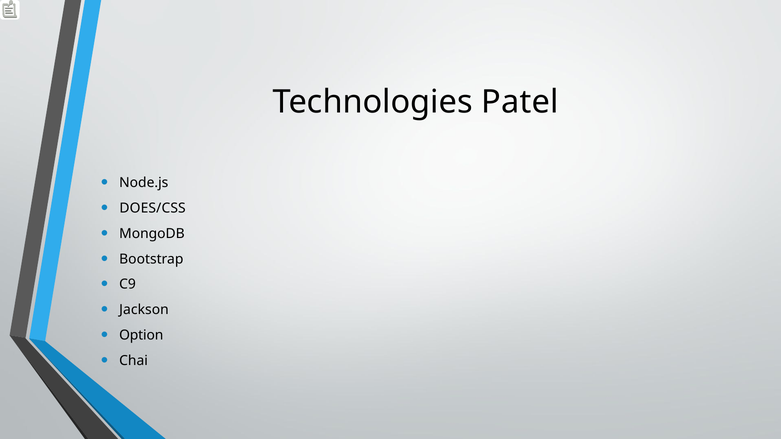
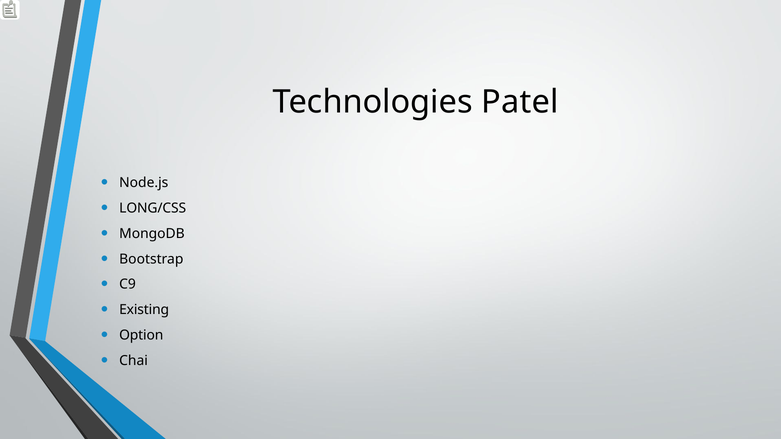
DOES/CSS: DOES/CSS -> LONG/CSS
Jackson: Jackson -> Existing
